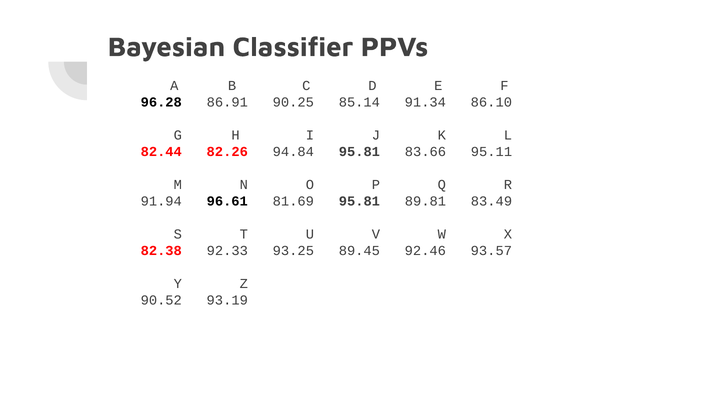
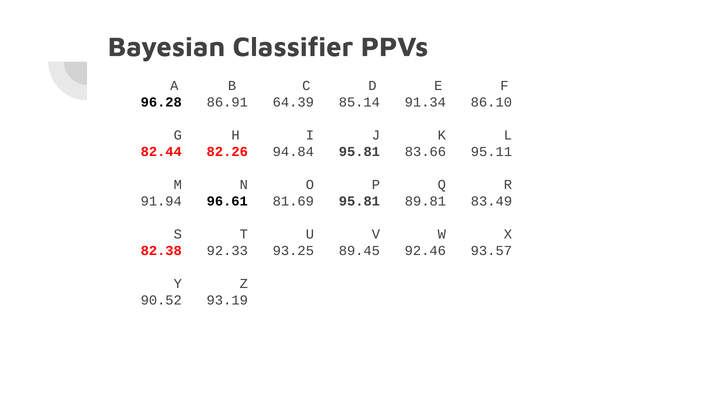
90.25: 90.25 -> 64.39
